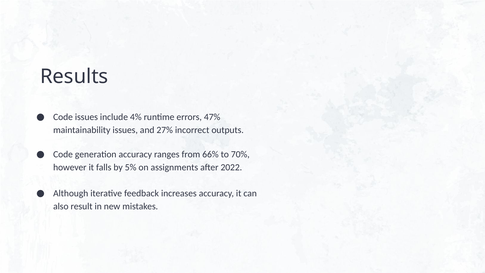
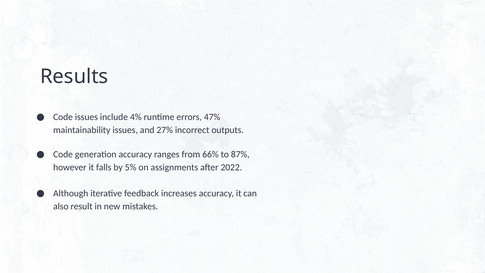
70%: 70% -> 87%
